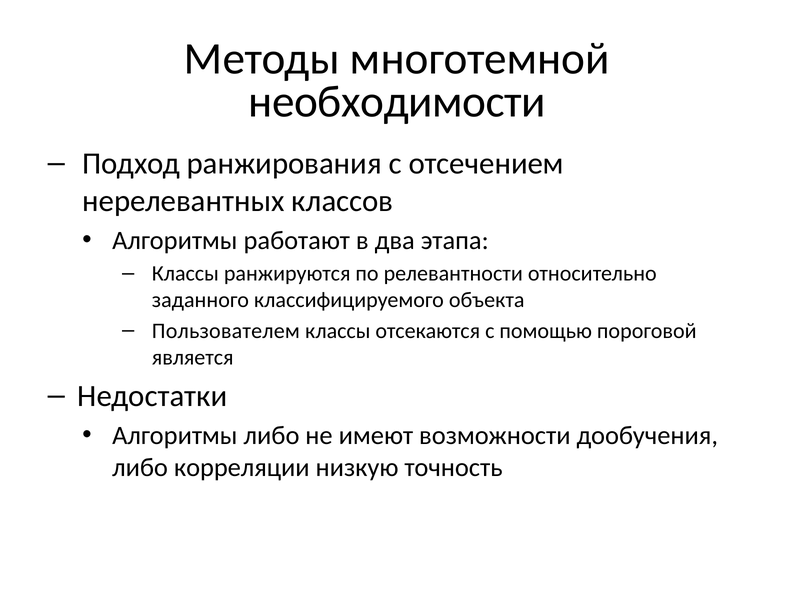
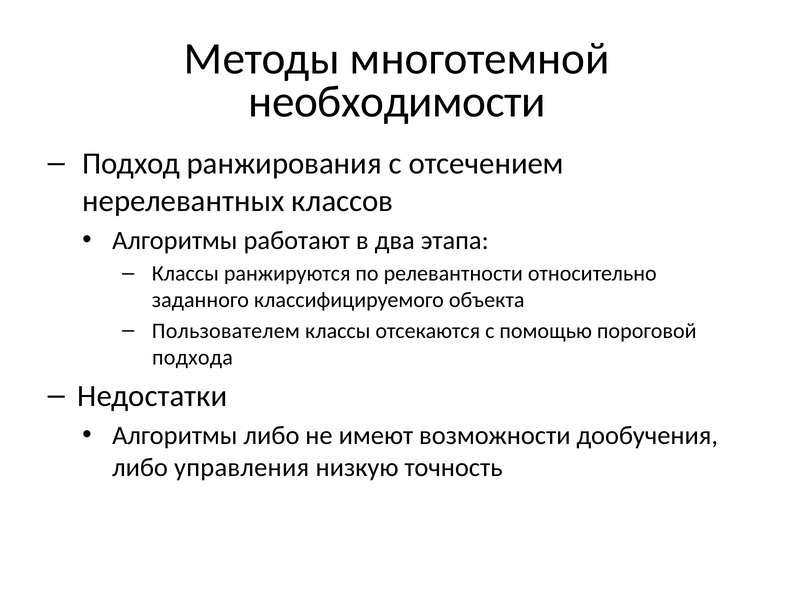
является: является -> подхода
корреляции: корреляции -> управления
